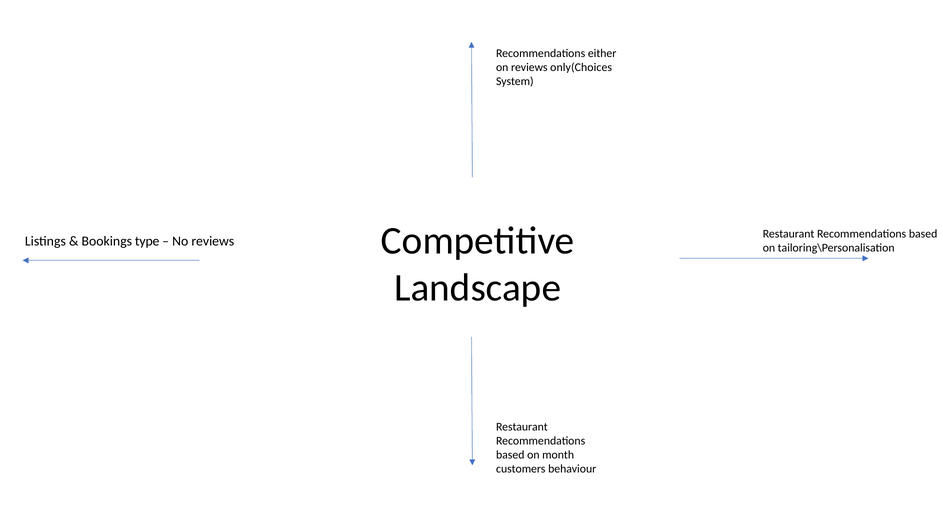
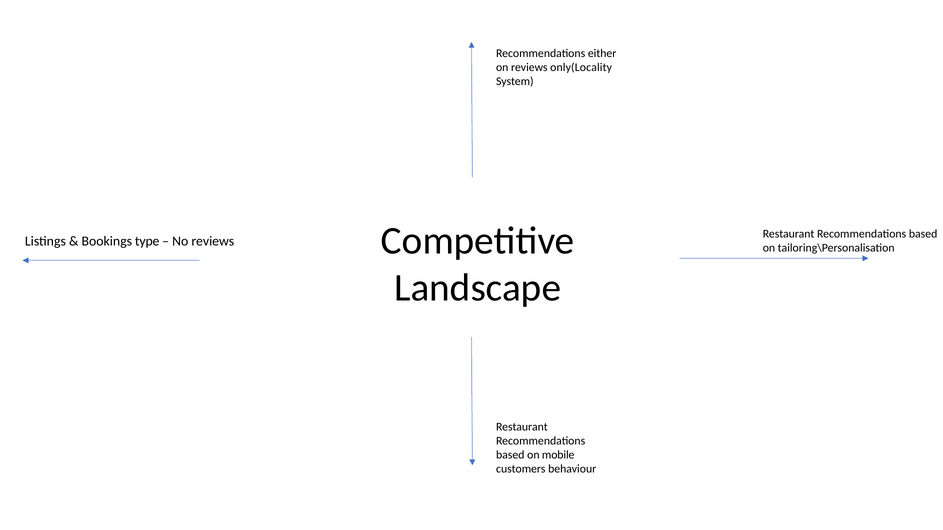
only(Choices: only(Choices -> only(Locality
month: month -> mobile
